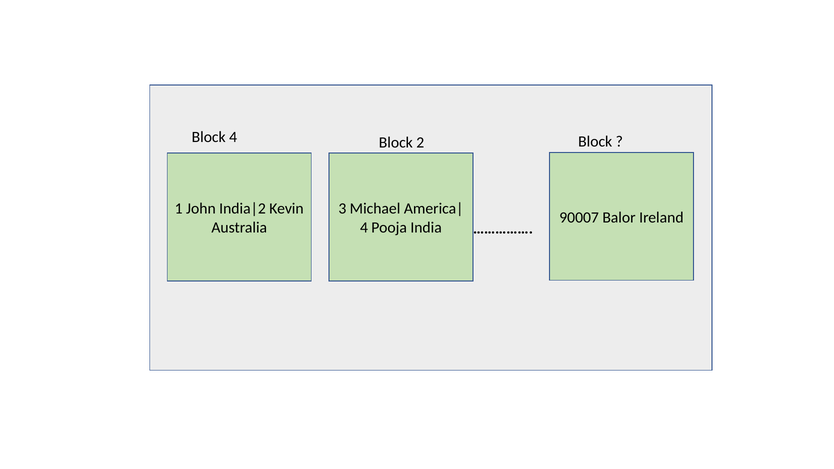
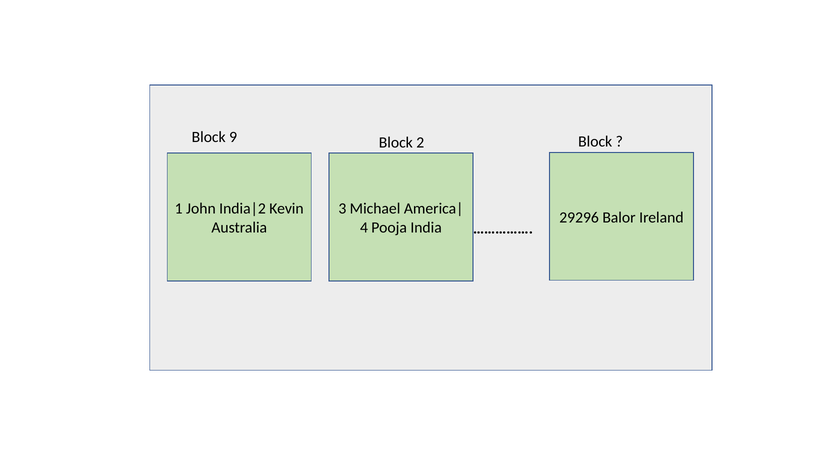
Block 4: 4 -> 9
90007: 90007 -> 29296
